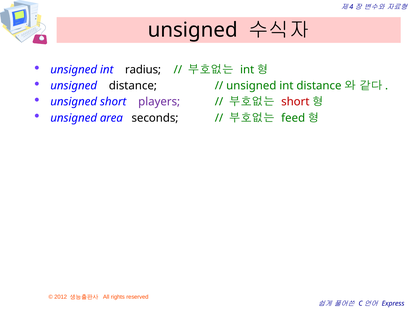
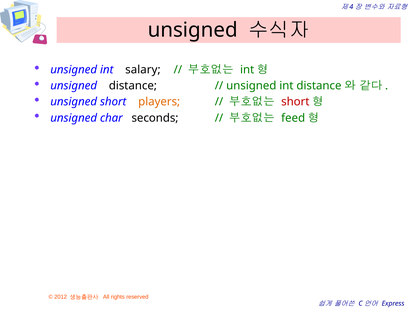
radius: radius -> salary
players colour: purple -> orange
area: area -> char
